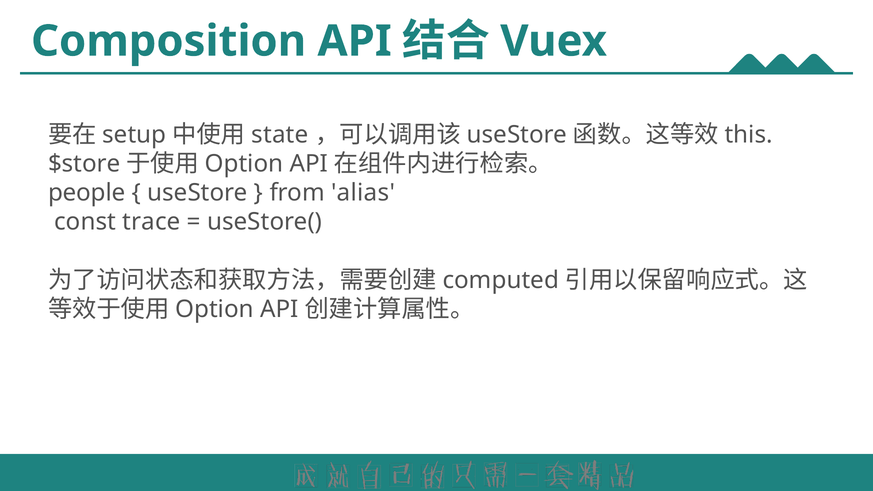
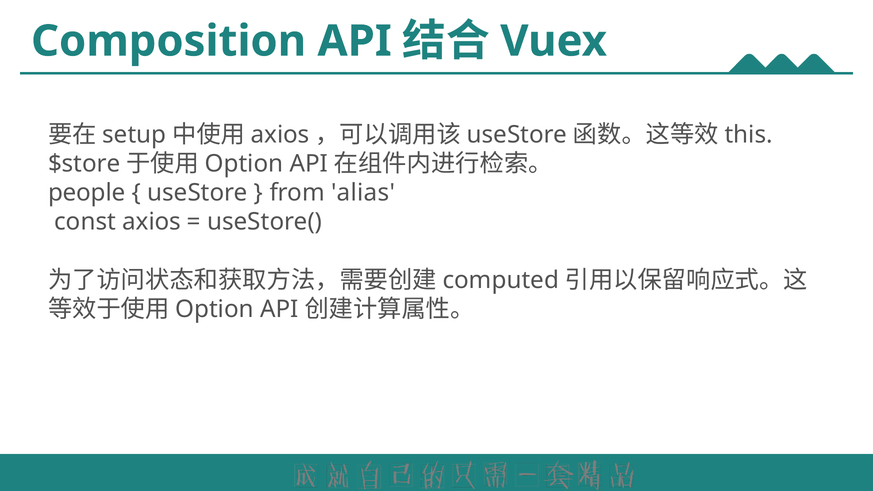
state at (280, 135): state -> axios
const trace: trace -> axios
